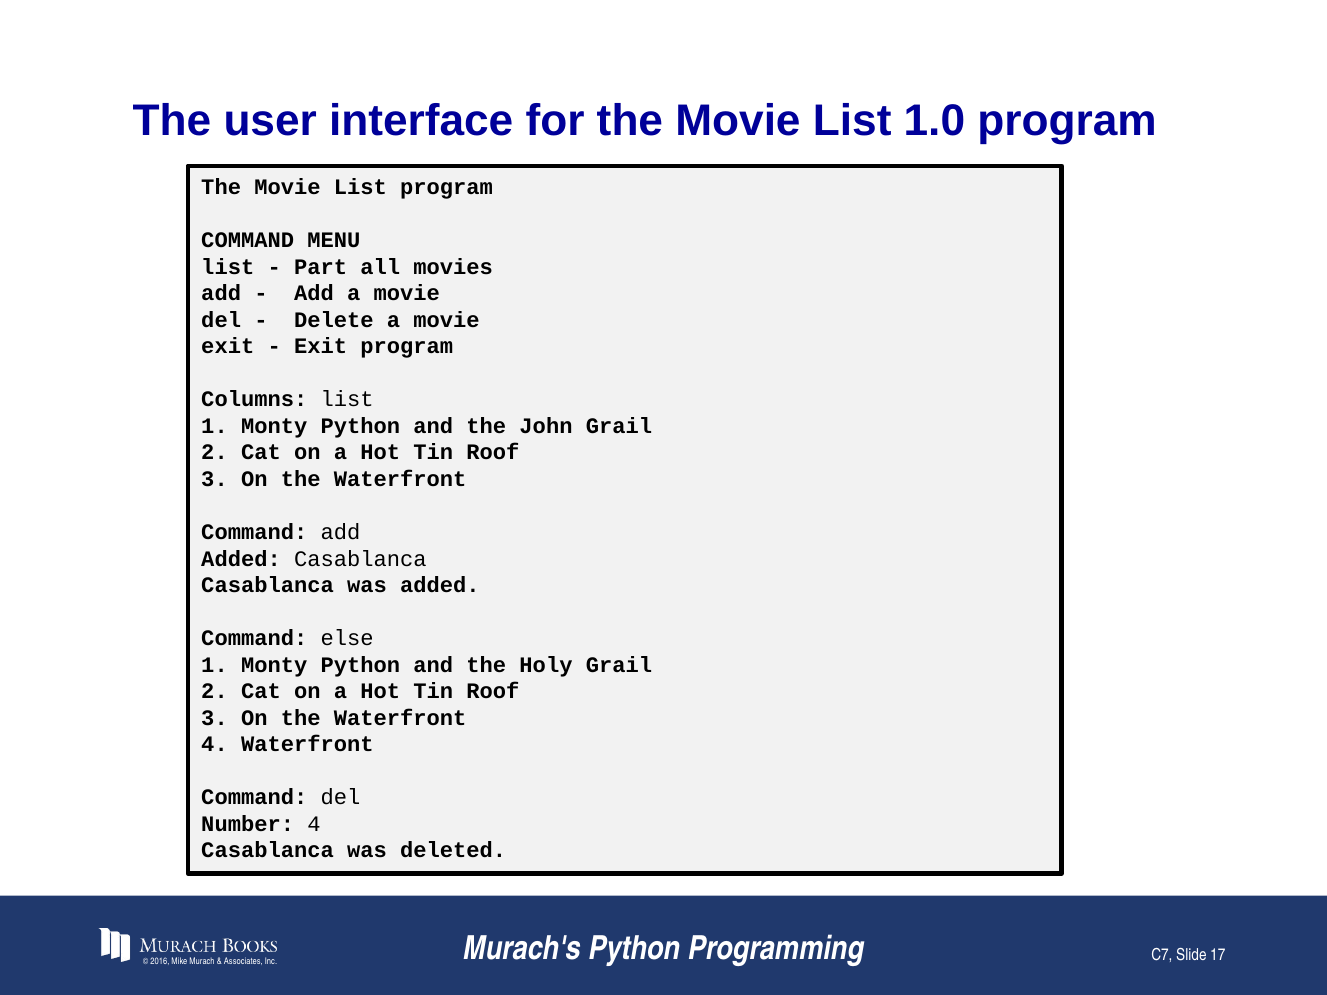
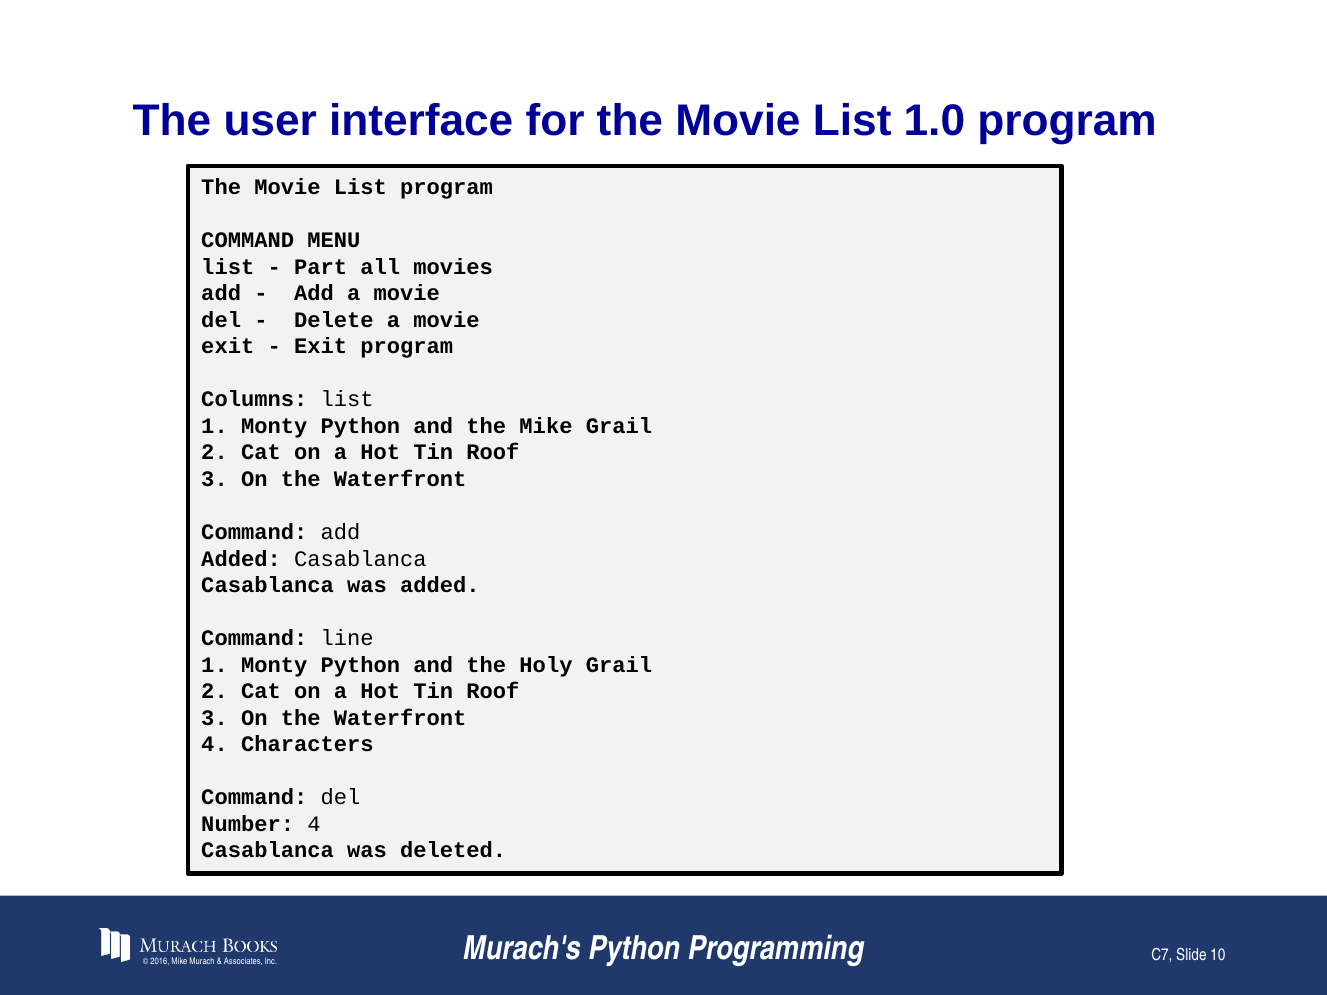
the John: John -> Mike
else: else -> line
4 Waterfront: Waterfront -> Characters
17: 17 -> 10
